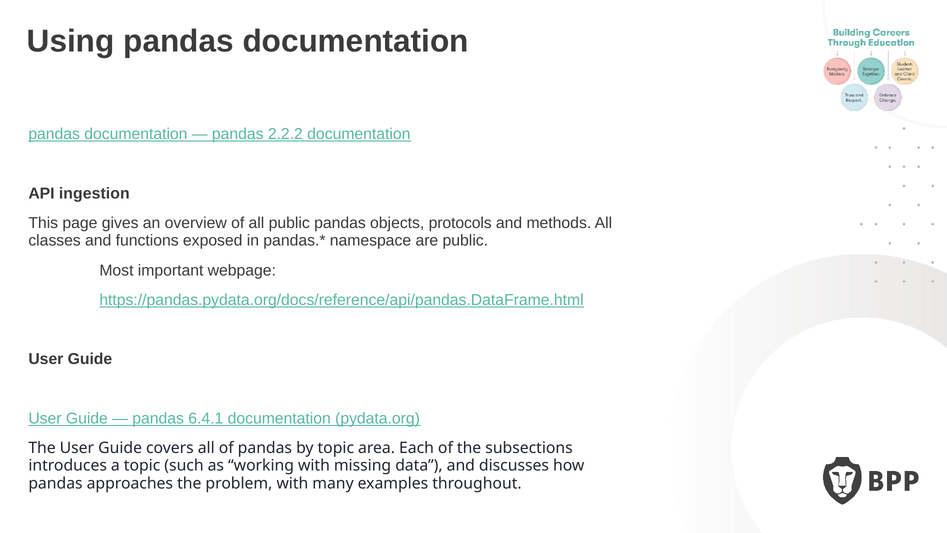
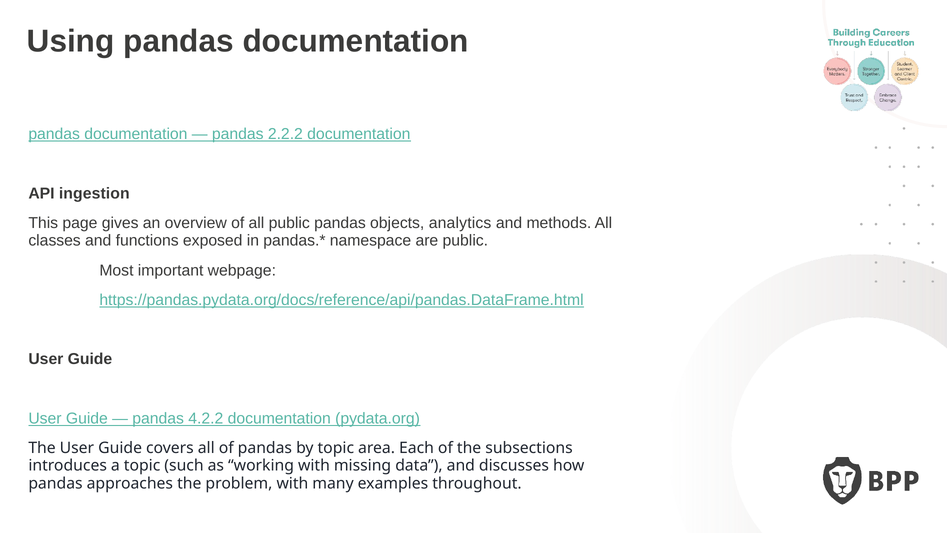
protocols: protocols -> analytics
6.4.1: 6.4.1 -> 4.2.2
